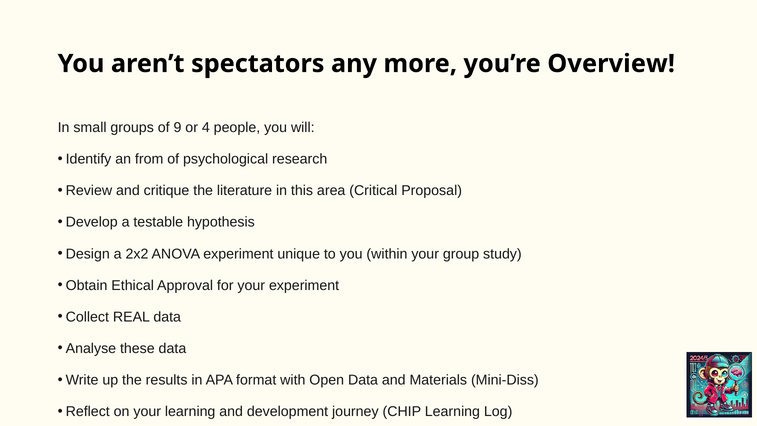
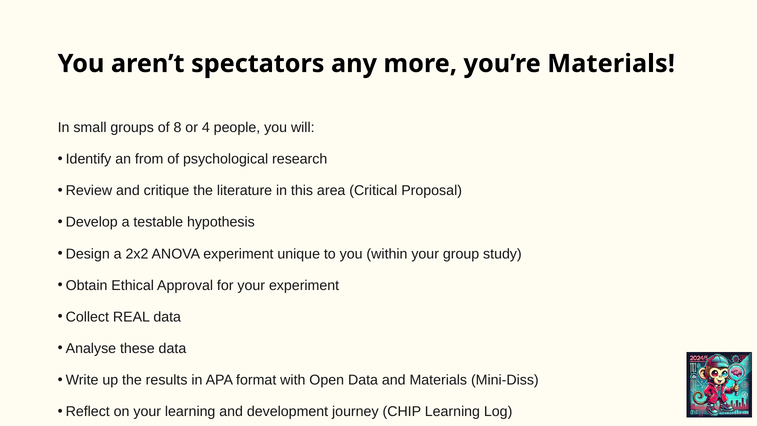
you’re Overview: Overview -> Materials
9: 9 -> 8
